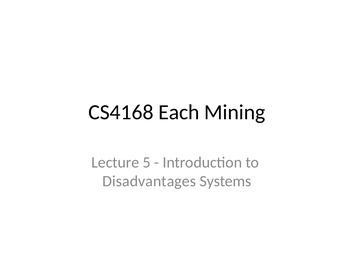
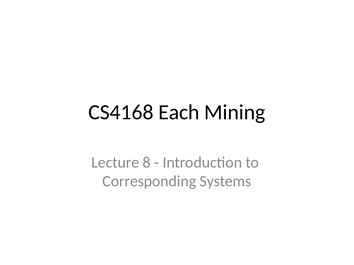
5: 5 -> 8
Disadvantages: Disadvantages -> Corresponding
